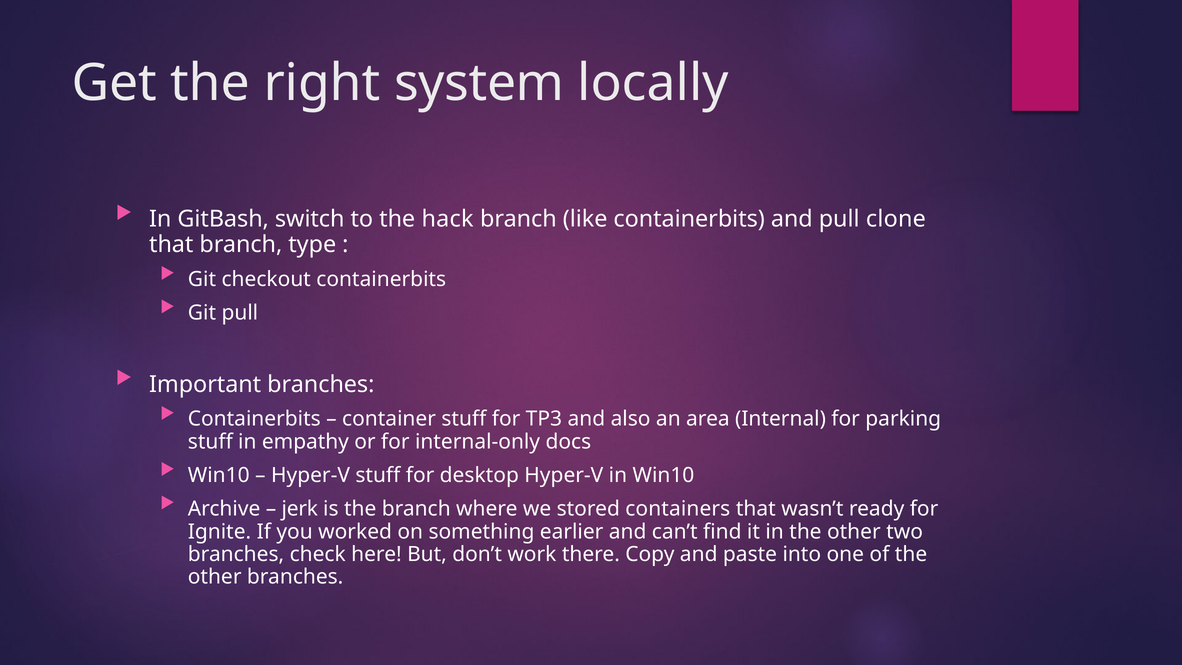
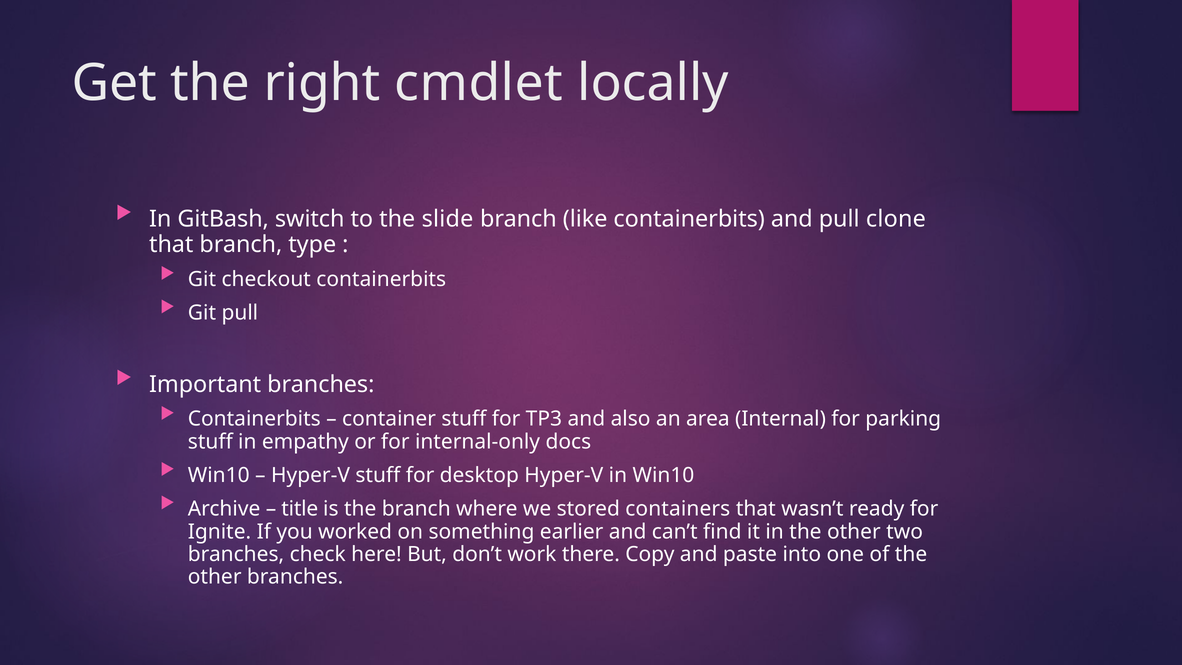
system: system -> cmdlet
hack: hack -> slide
jerk: jerk -> title
